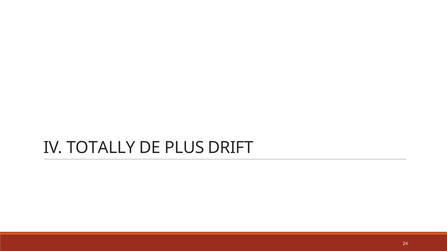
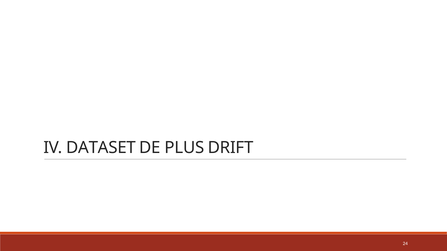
TOTALLY: TOTALLY -> DATASET
